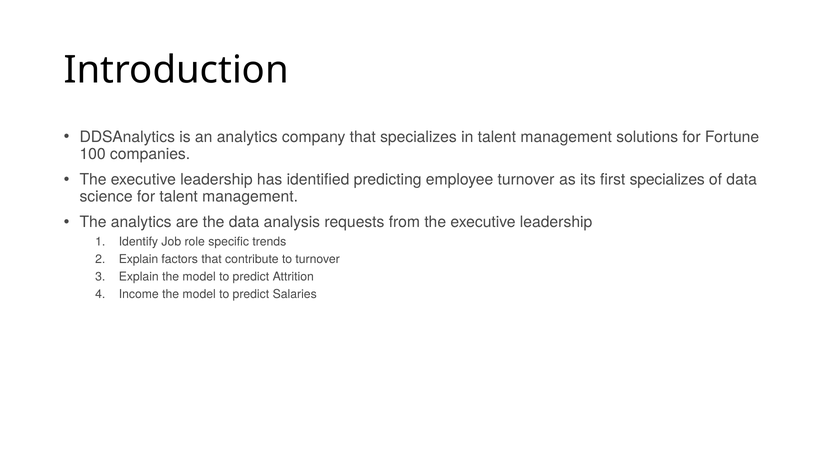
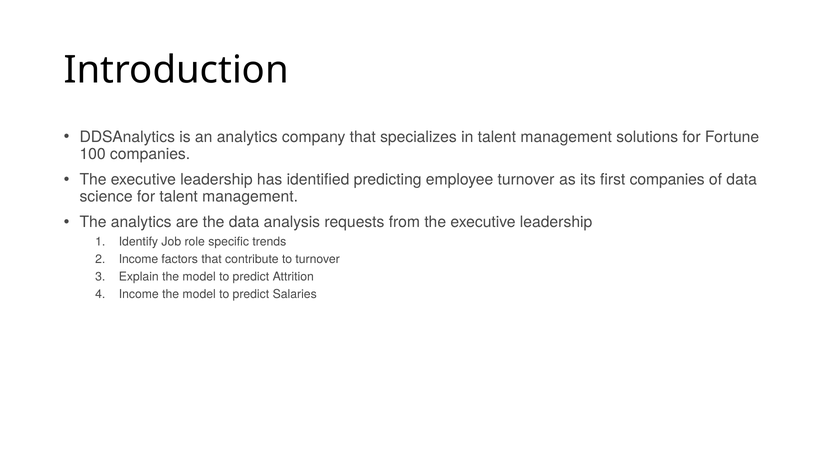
first specializes: specializes -> companies
Explain at (138, 259): Explain -> Income
